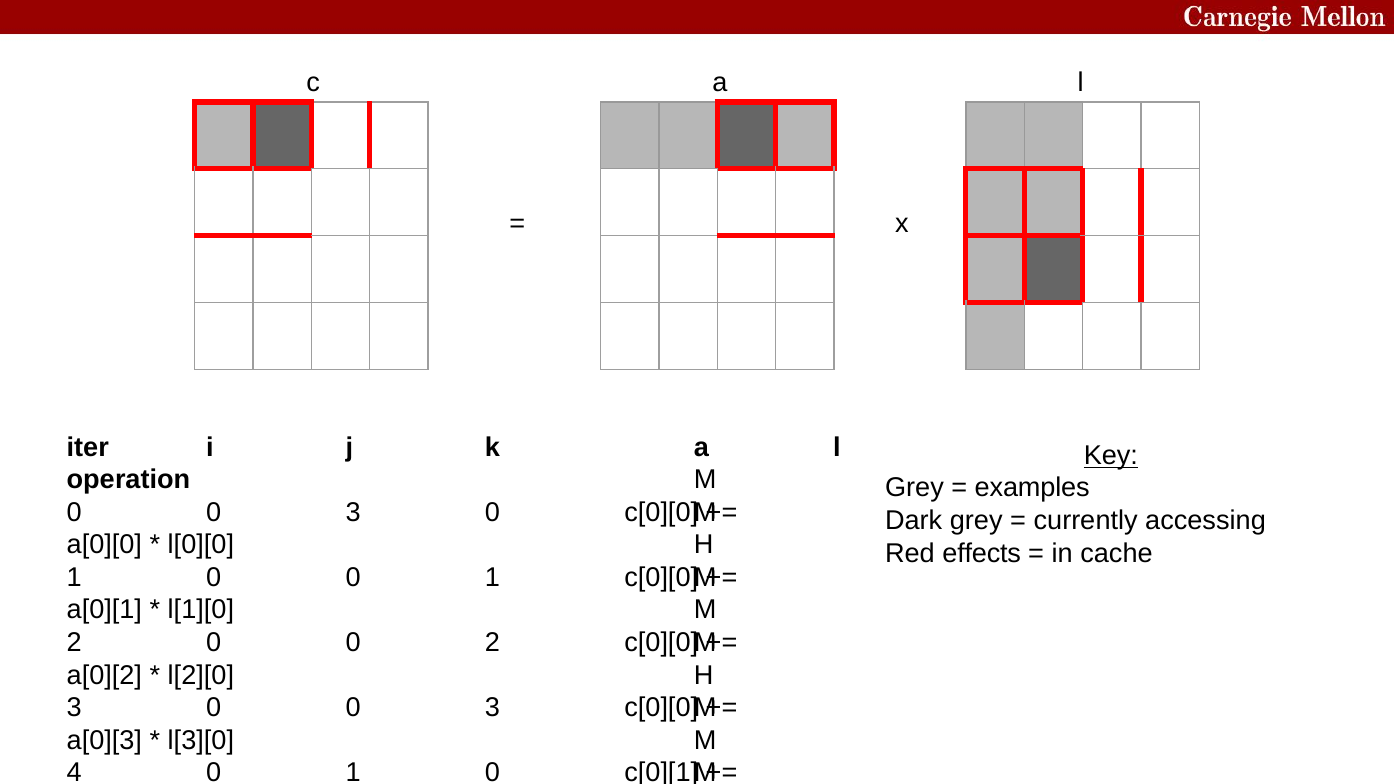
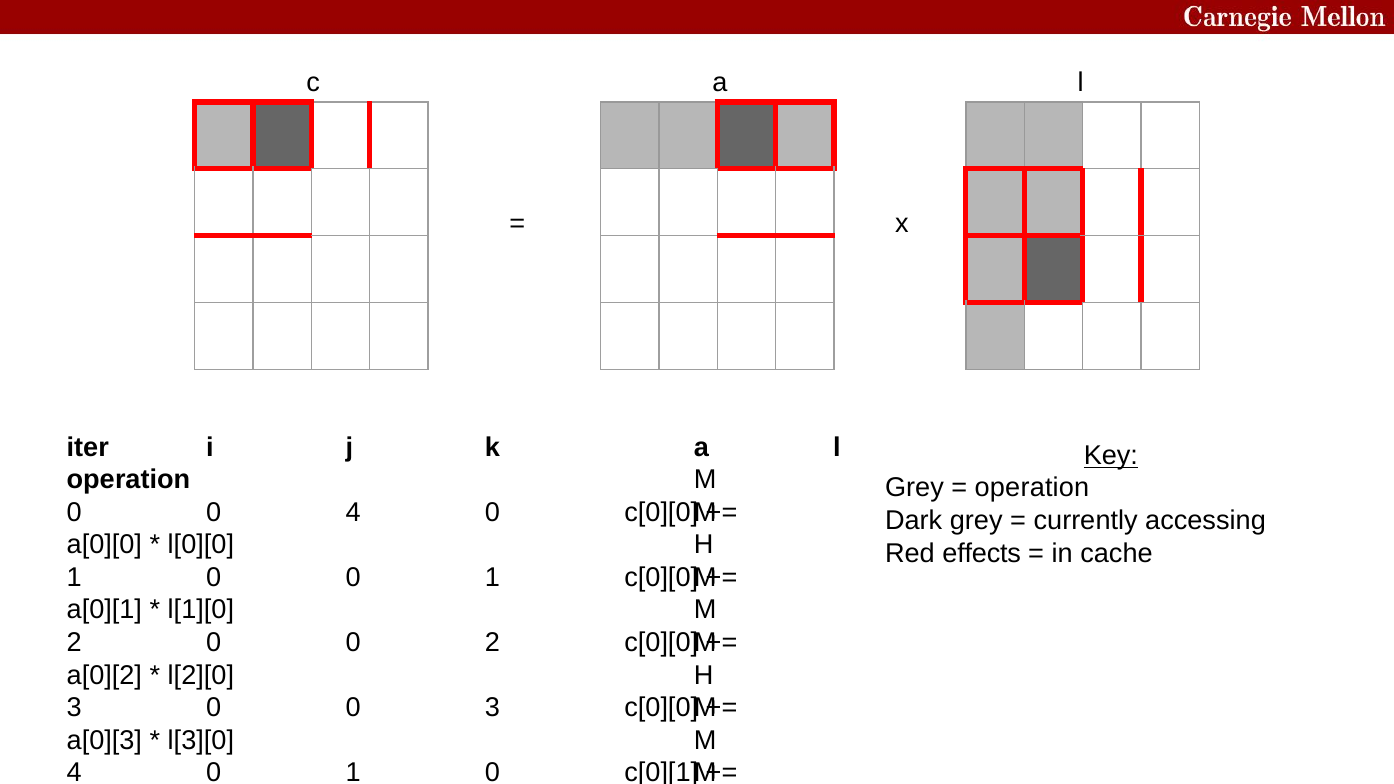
examples at (1032, 488): examples -> operation
3 at (353, 512): 3 -> 4
